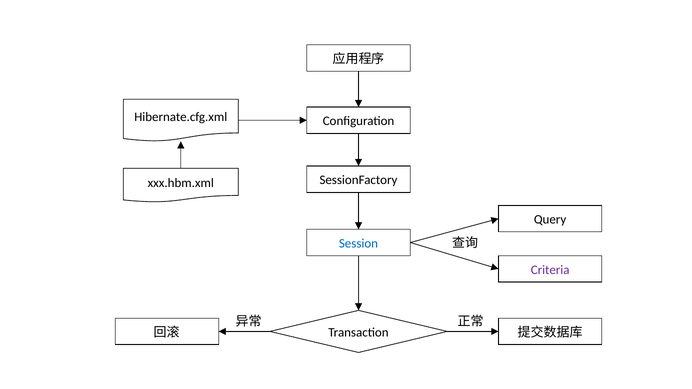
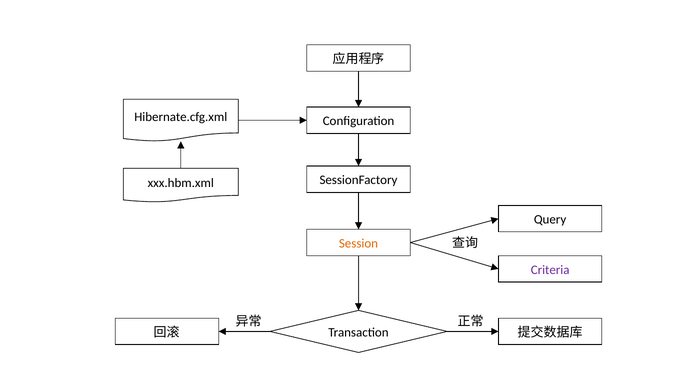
Session colour: blue -> orange
